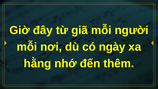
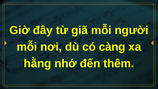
ngày: ngày -> càng
